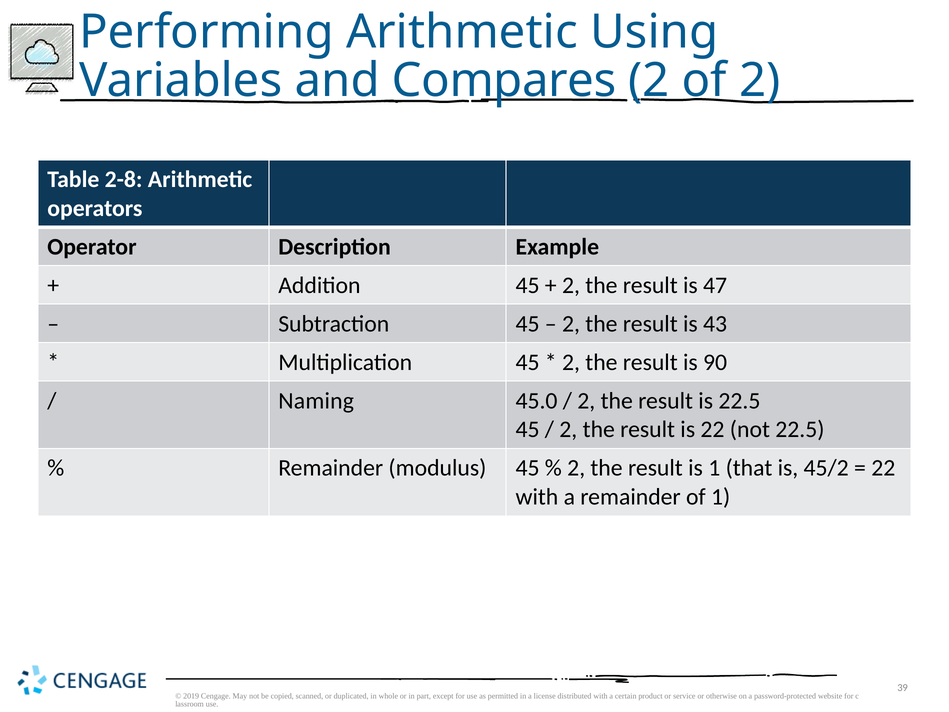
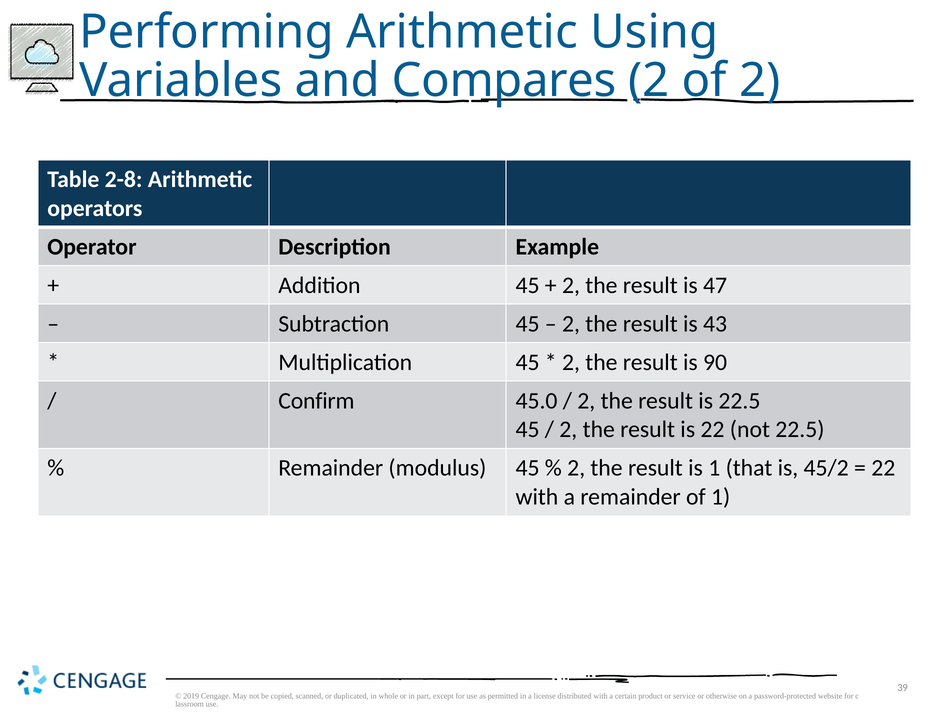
Naming: Naming -> Confirm
